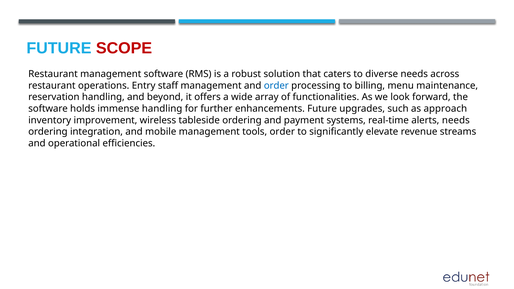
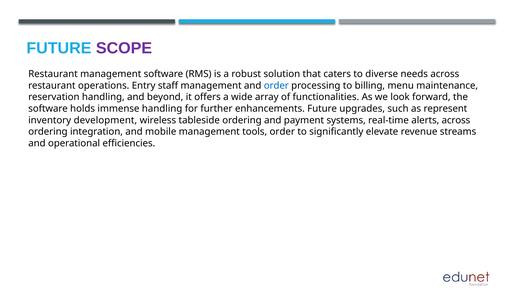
SCOPE colour: red -> purple
approach: approach -> represent
improvement: improvement -> development
alerts needs: needs -> across
